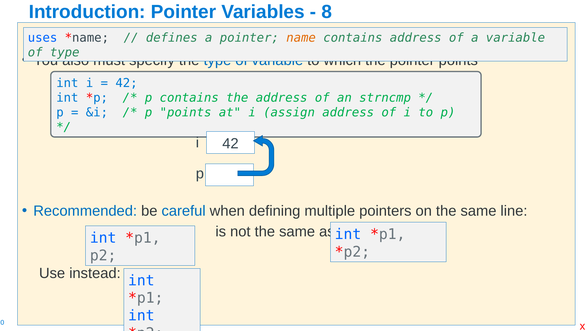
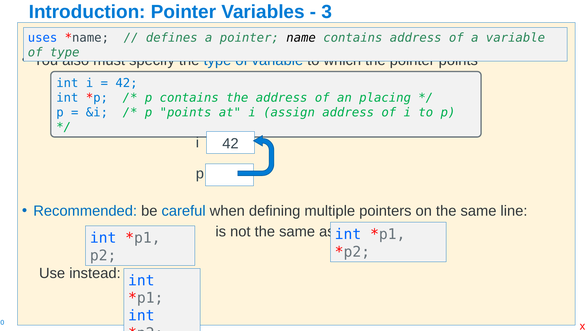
8: 8 -> 3
name colour: orange -> black
strncmp: strncmp -> placing
